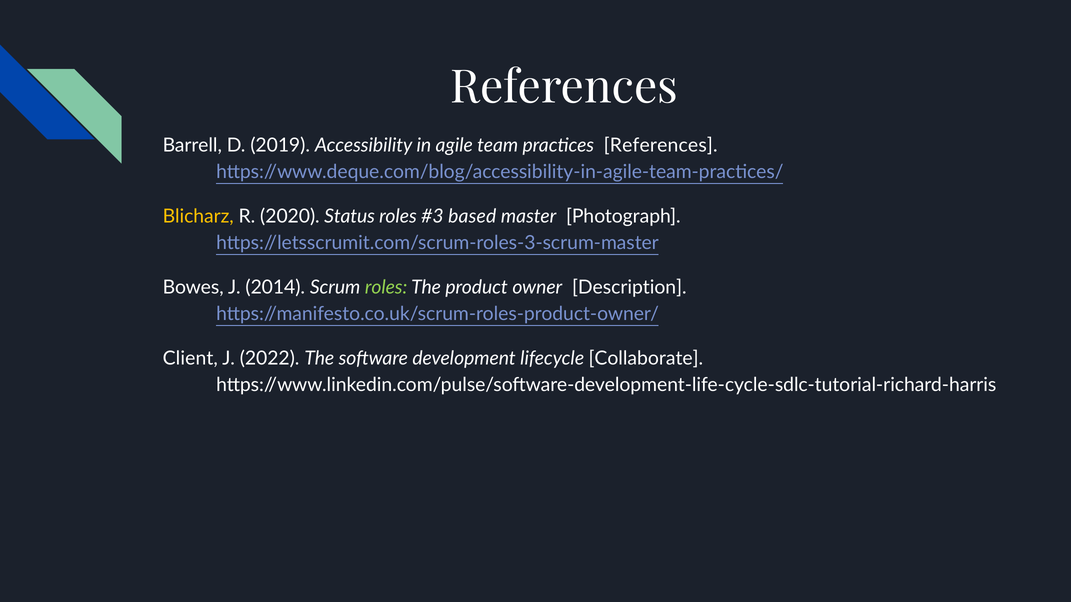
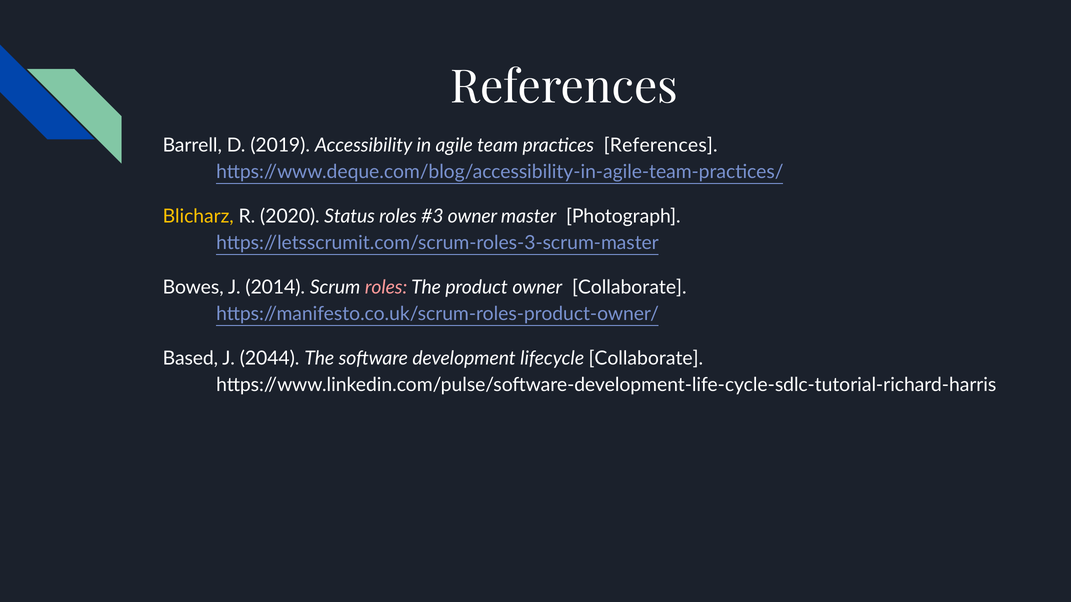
based at (472, 216): based -> owner
roles at (386, 288) colour: light green -> pink
owner Description: Description -> Collaborate
Client: Client -> Based
2022: 2022 -> 2044
